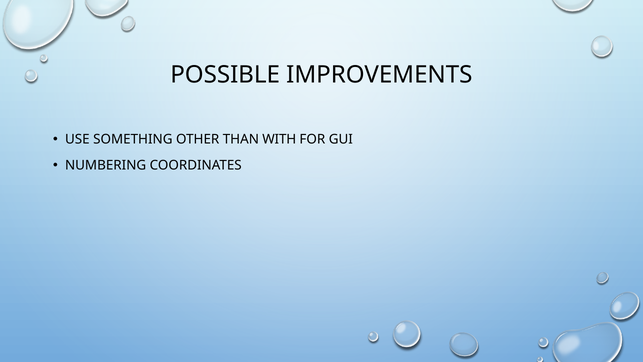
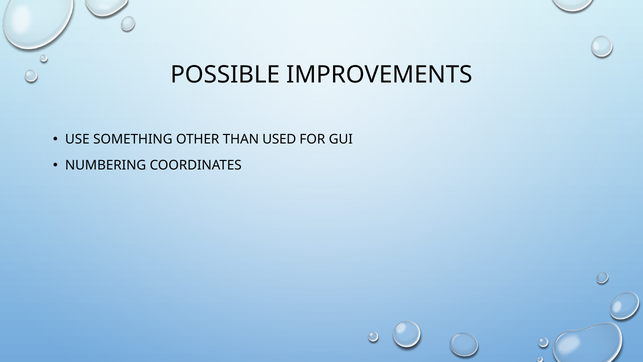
WITH: WITH -> USED
